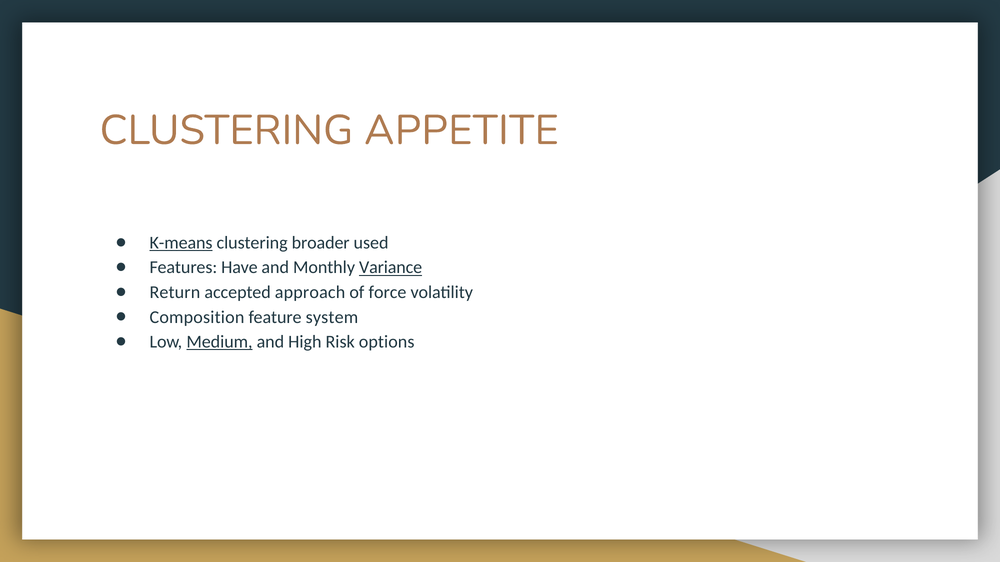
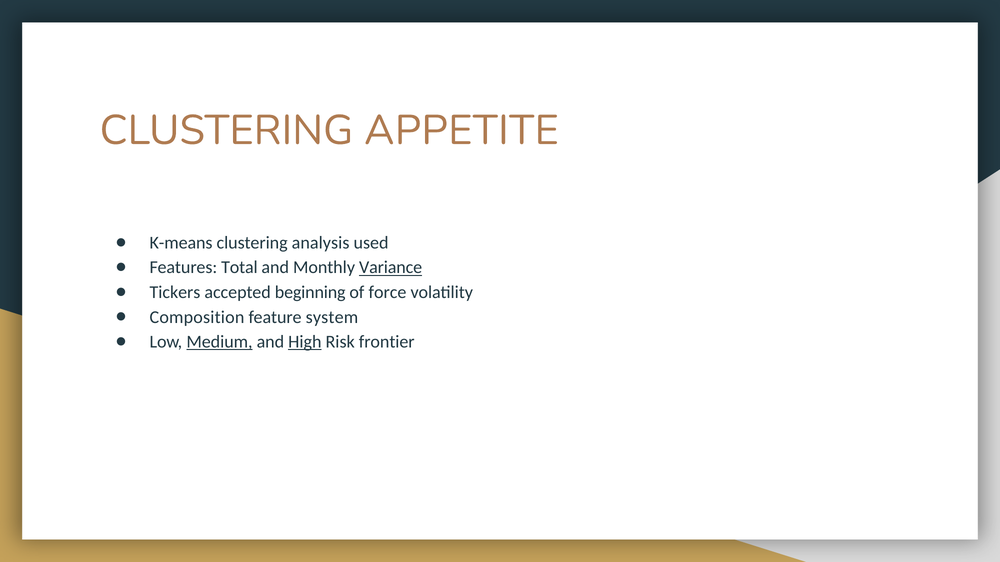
K-means underline: present -> none
broader: broader -> analysis
Have: Have -> Total
Return: Return -> Tickers
approach: approach -> beginning
High underline: none -> present
options: options -> frontier
